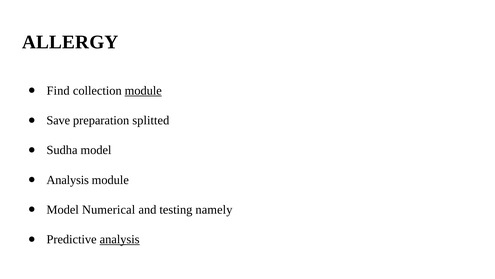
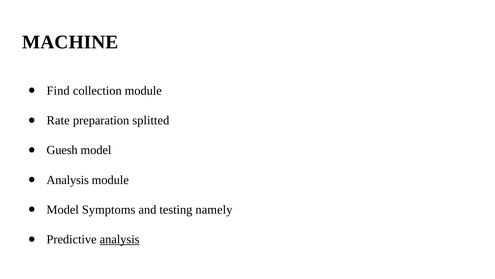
ALLERGY: ALLERGY -> MACHINE
module at (143, 90) underline: present -> none
Save: Save -> Rate
Sudha: Sudha -> Guesh
Numerical: Numerical -> Symptoms
